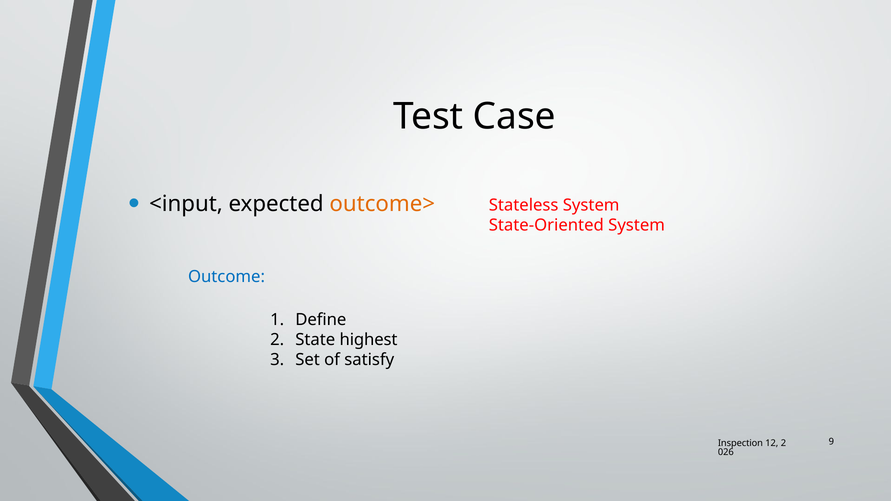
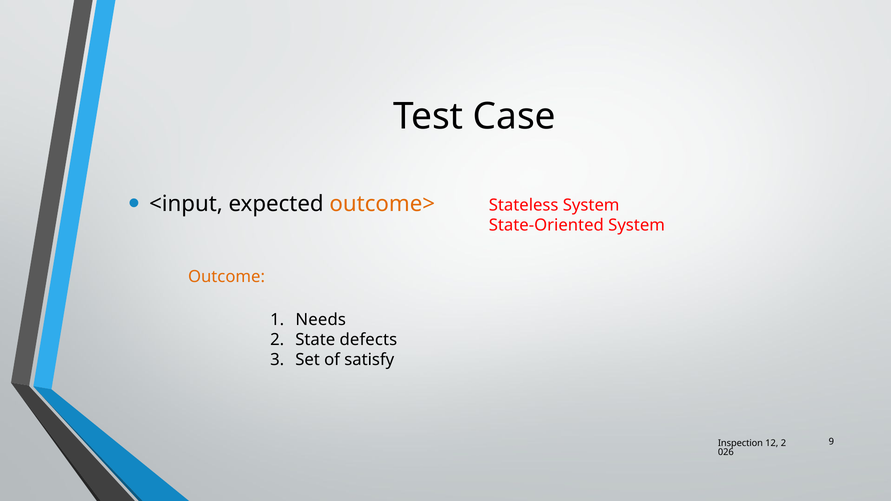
Outcome colour: blue -> orange
Define: Define -> Needs
highest: highest -> defects
